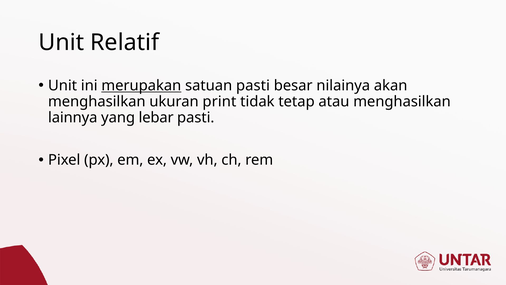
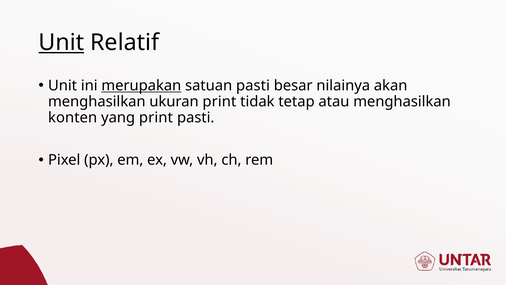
Unit at (61, 43) underline: none -> present
lainnya: lainnya -> konten
yang lebar: lebar -> print
